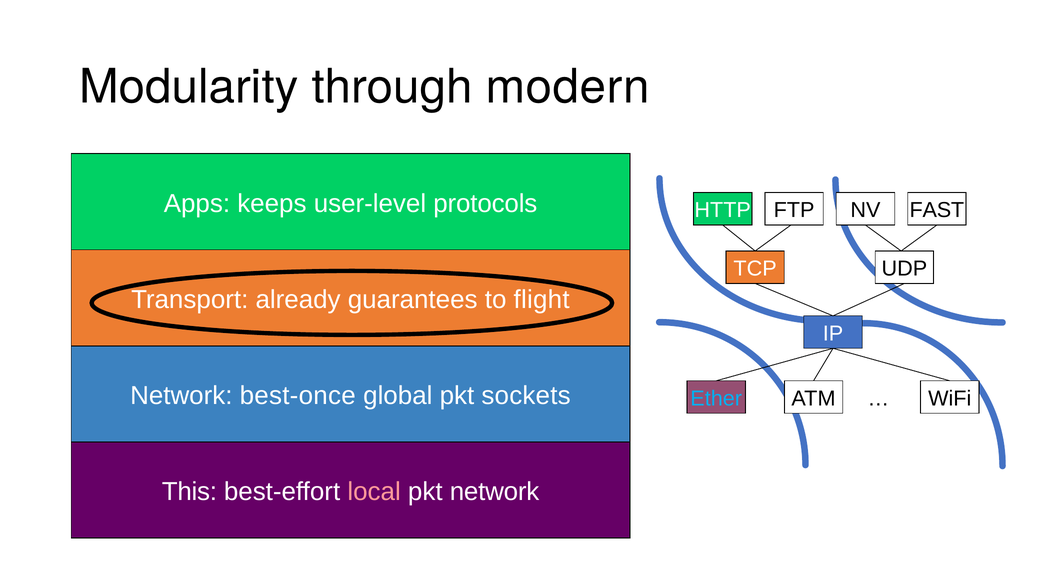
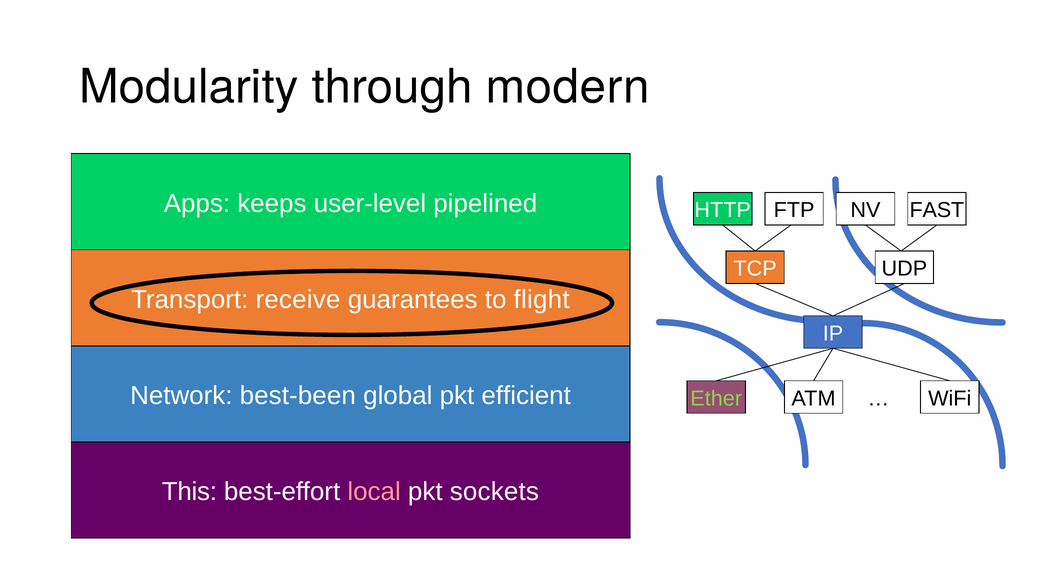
protocols: protocols -> pipelined
already: already -> receive
best-once: best-once -> best-been
sockets: sockets -> efficient
Ether colour: light blue -> light green
pkt network: network -> sockets
